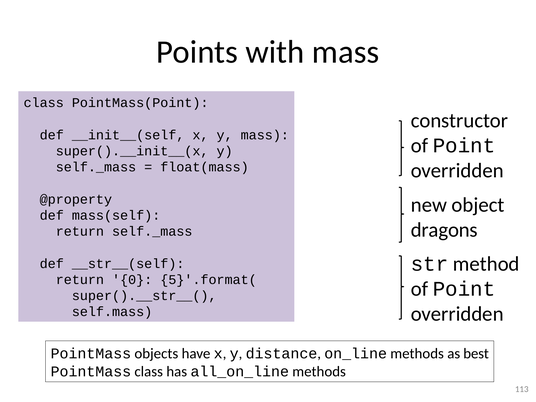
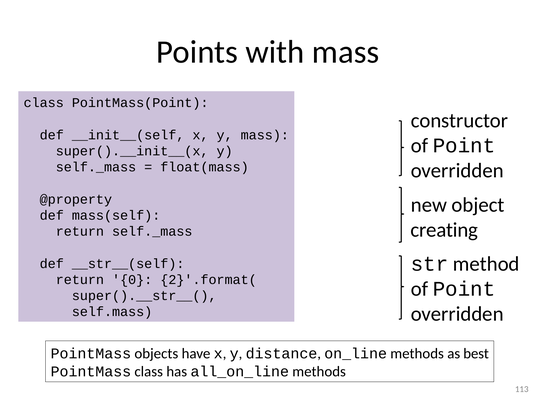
dragons: dragons -> creating
5}'.format(: 5}'.format( -> 2}'.format(
